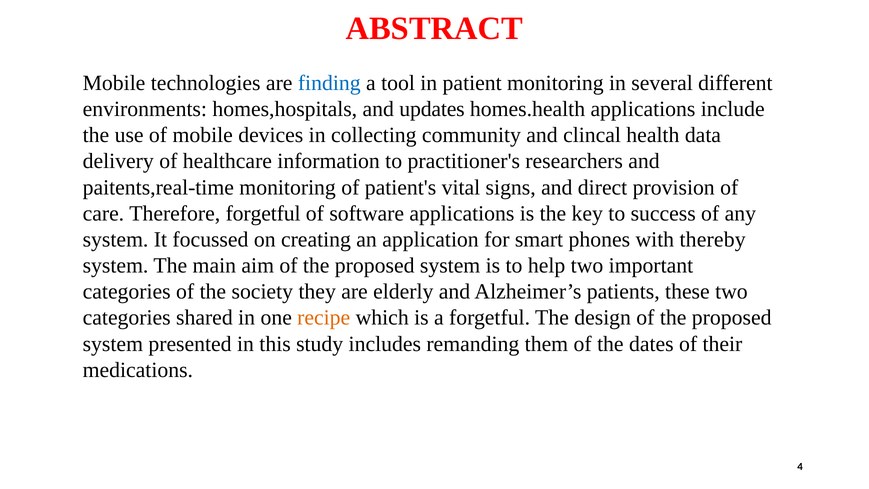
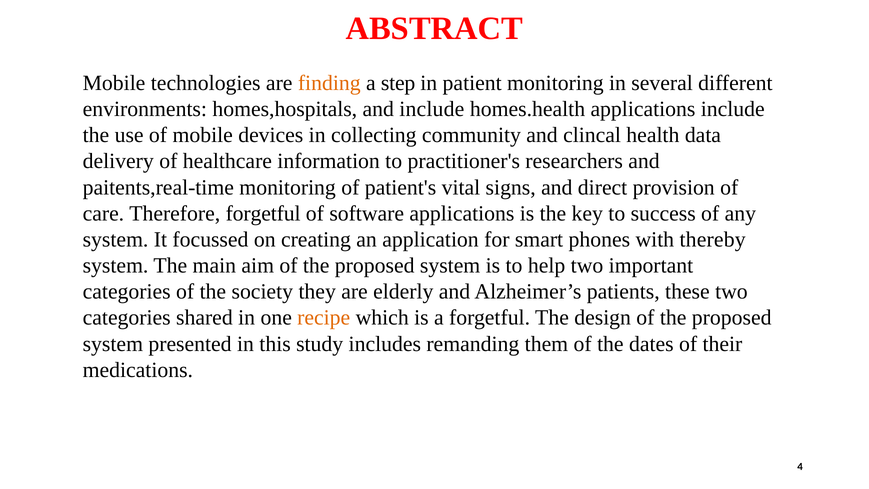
finding colour: blue -> orange
tool: tool -> step
and updates: updates -> include
